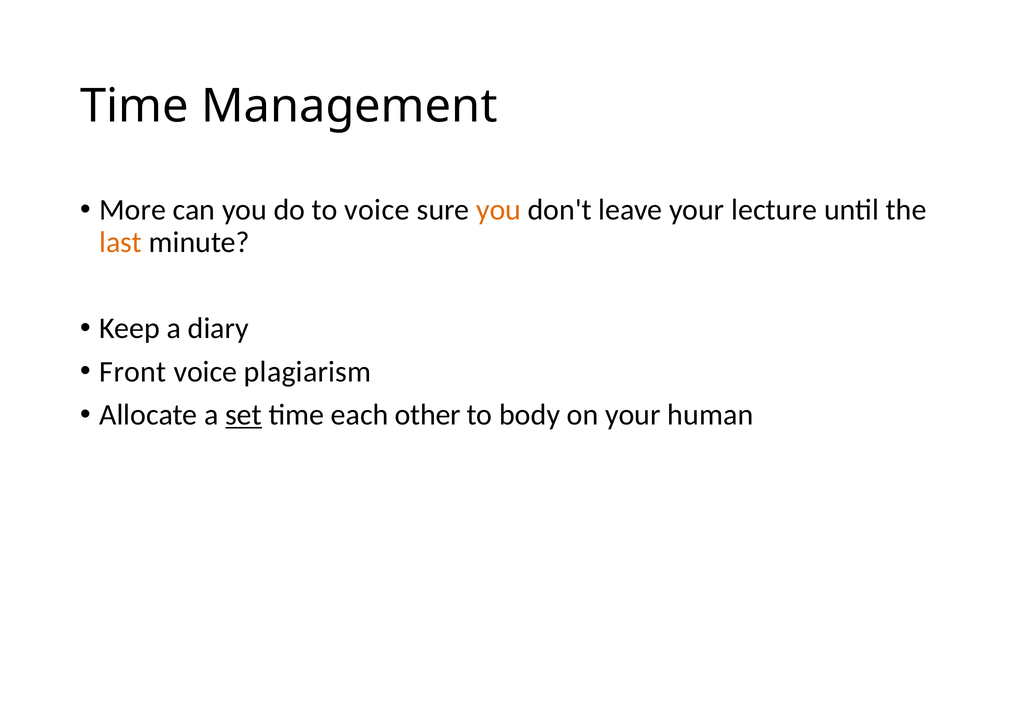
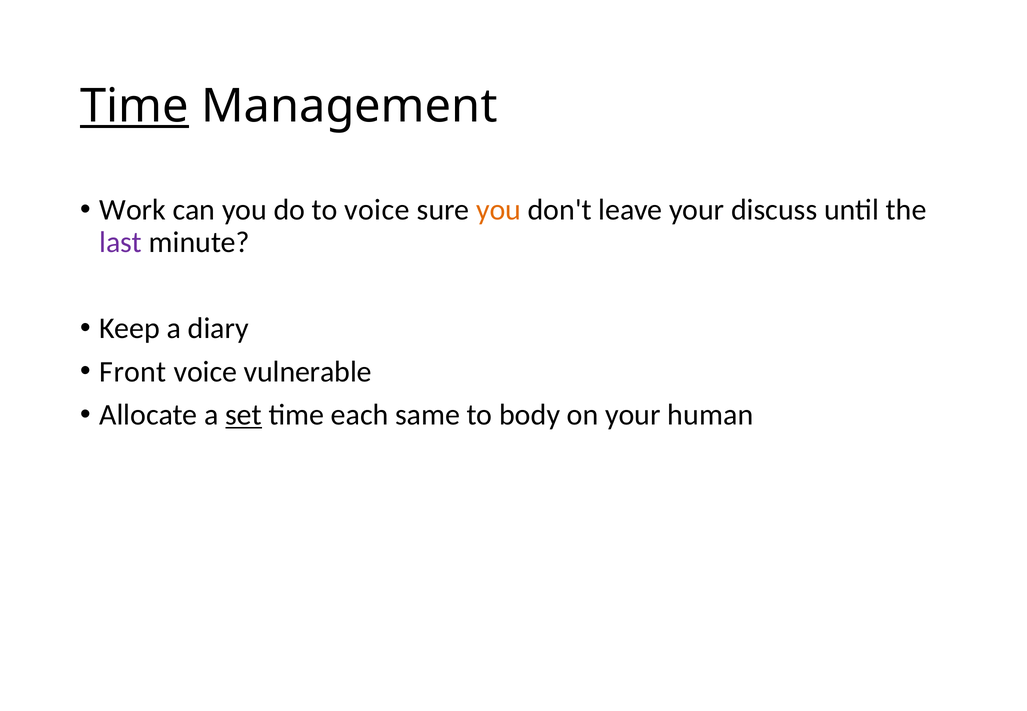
Time at (134, 106) underline: none -> present
More: More -> Work
lecture: lecture -> discuss
last colour: orange -> purple
plagiarism: plagiarism -> vulnerable
other: other -> same
